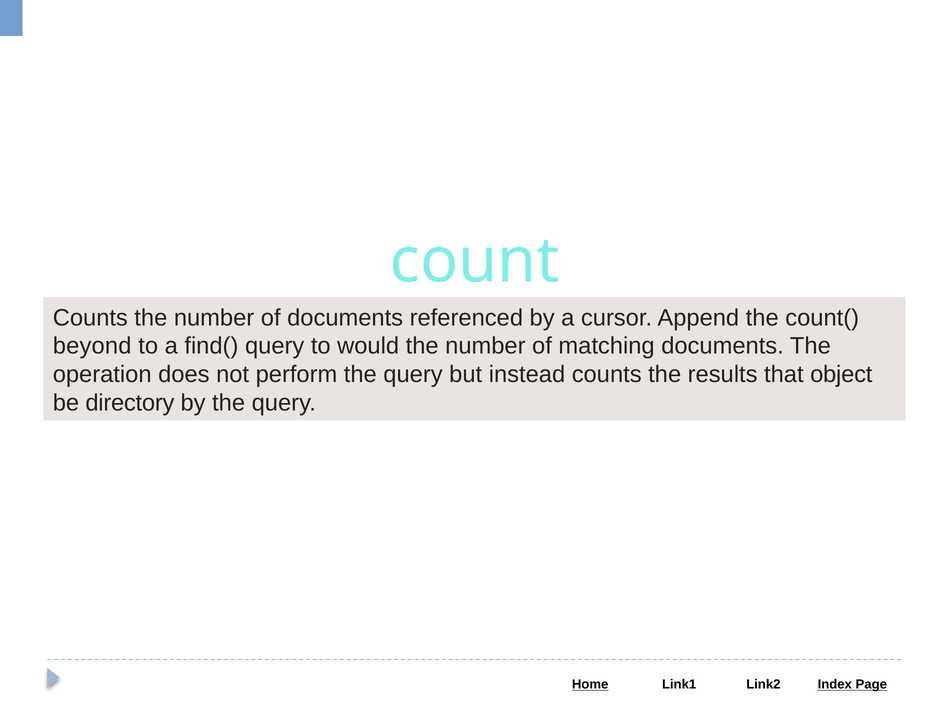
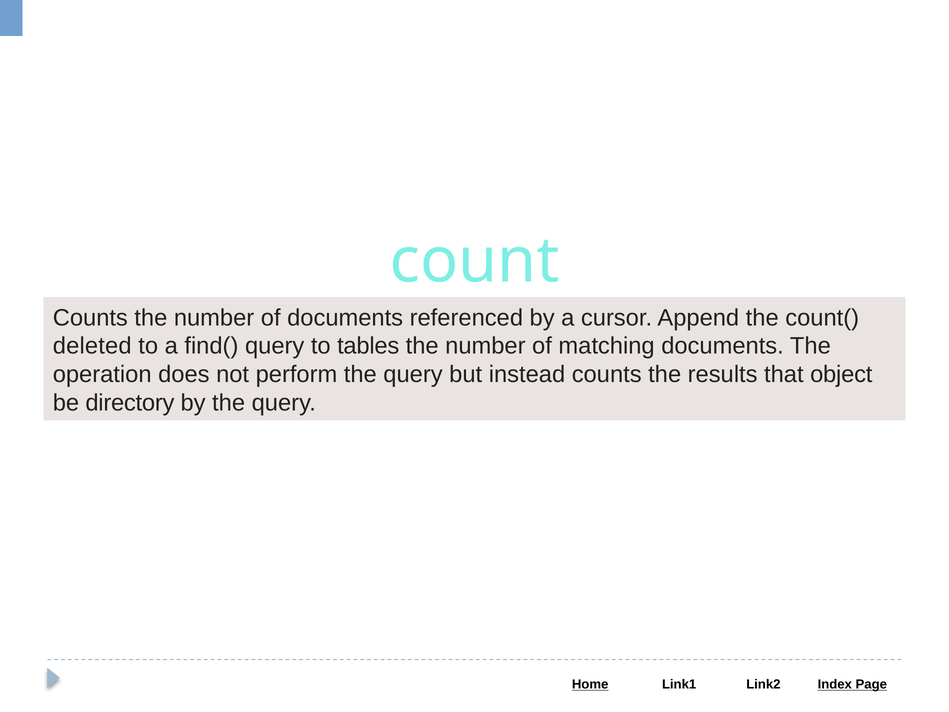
beyond: beyond -> deleted
would: would -> tables
